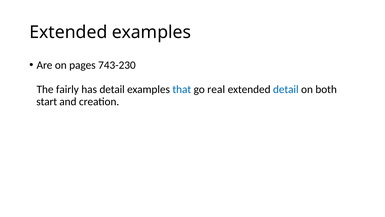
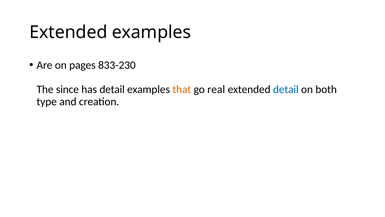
743-230: 743-230 -> 833-230
fairly: fairly -> since
that colour: blue -> orange
start: start -> type
